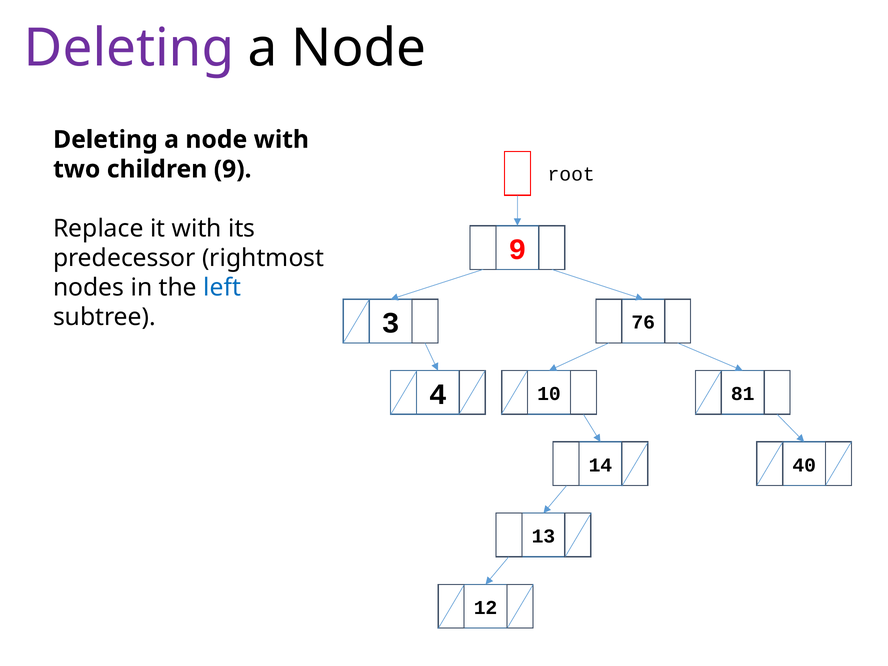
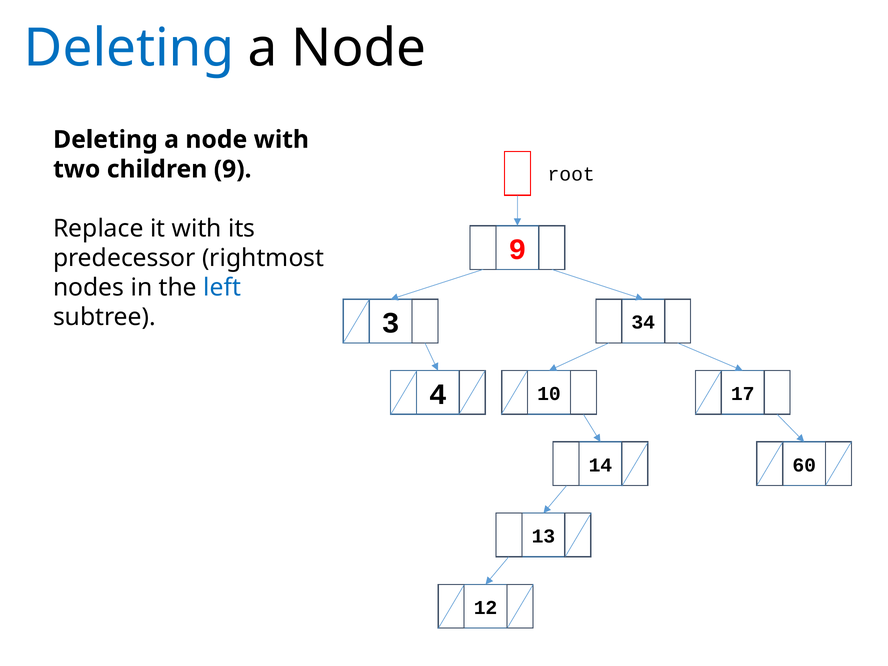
Deleting at (129, 48) colour: purple -> blue
76: 76 -> 34
81: 81 -> 17
40: 40 -> 60
